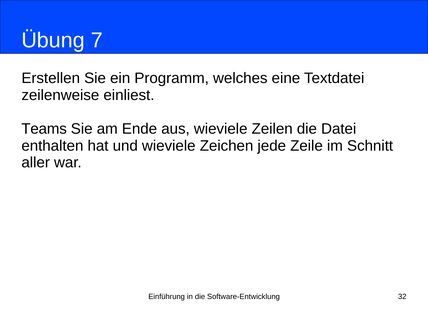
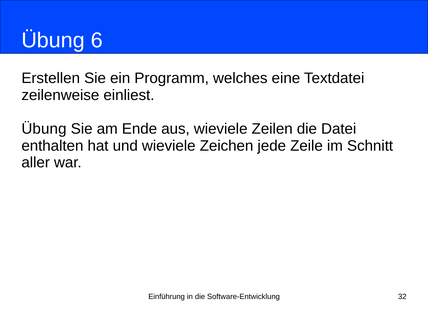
7: 7 -> 6
Teams at (44, 129): Teams -> Übung
